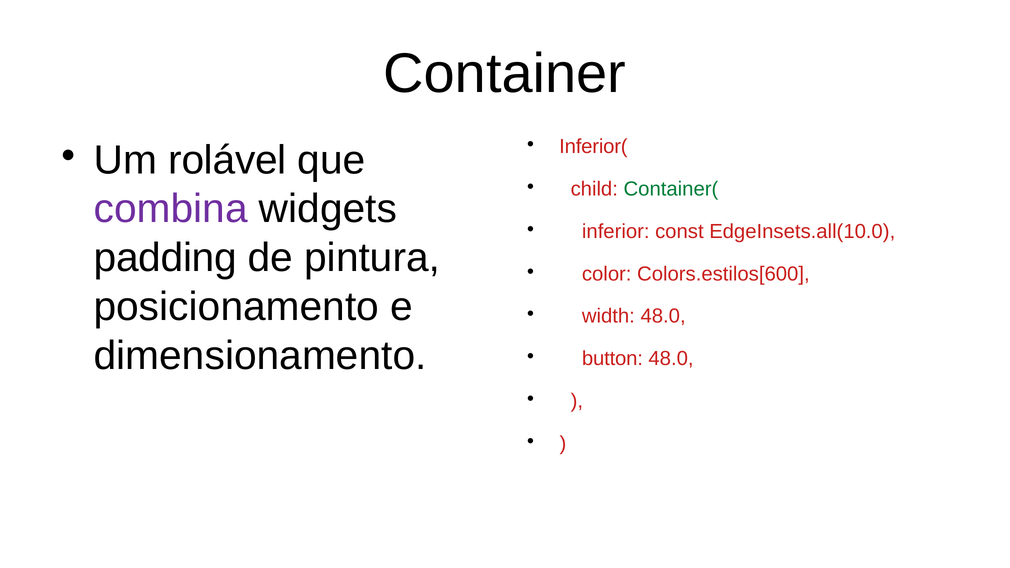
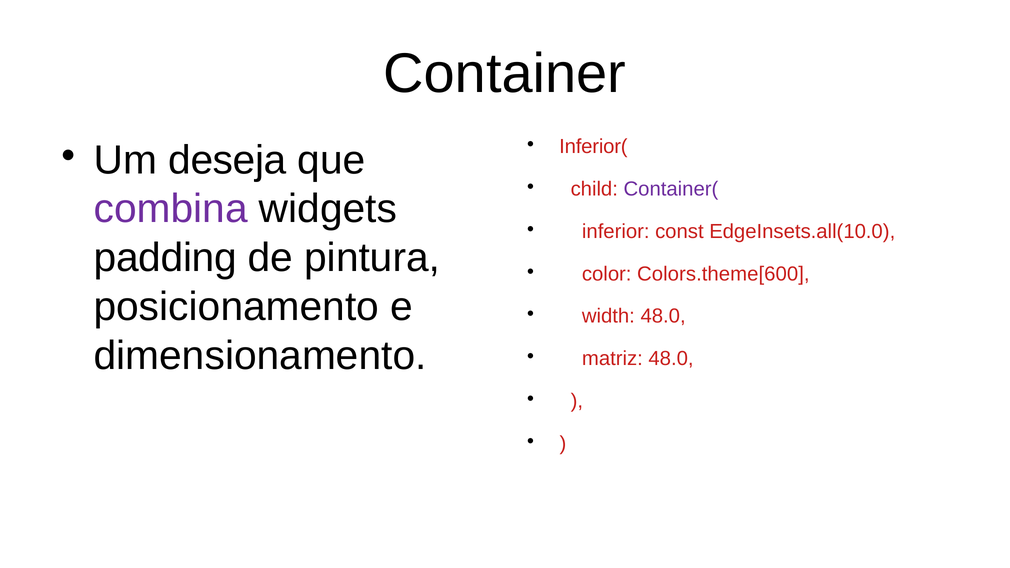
rolável: rolável -> deseja
Container( colour: green -> purple
Colors.estilos[600: Colors.estilos[600 -> Colors.theme[600
button: button -> matriz
